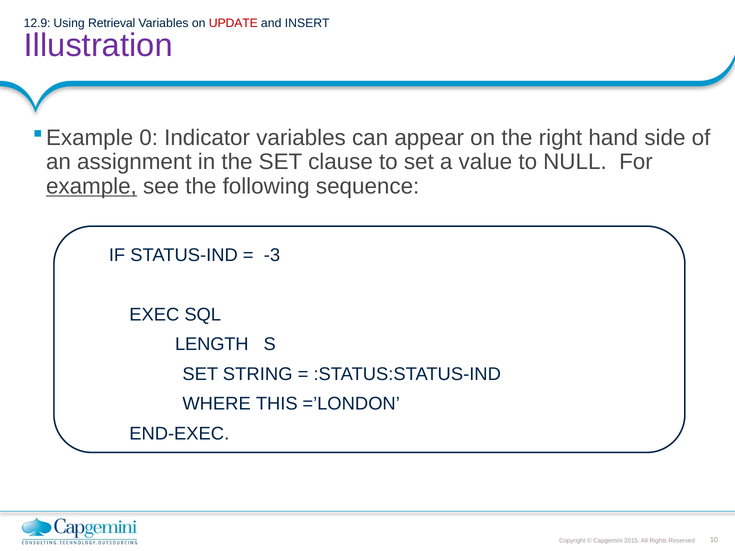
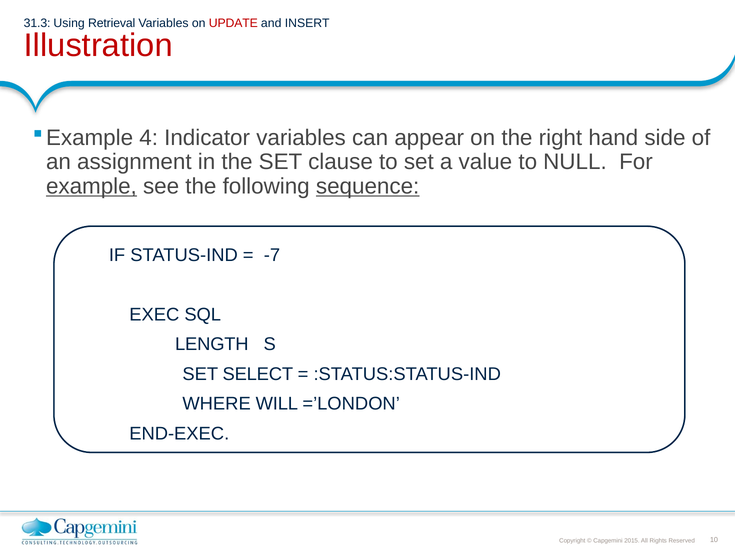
12.9: 12.9 -> 31.3
Illustration colour: purple -> red
0: 0 -> 4
sequence underline: none -> present
-3: -3 -> -7
STRING: STRING -> SELECT
THIS: THIS -> WILL
